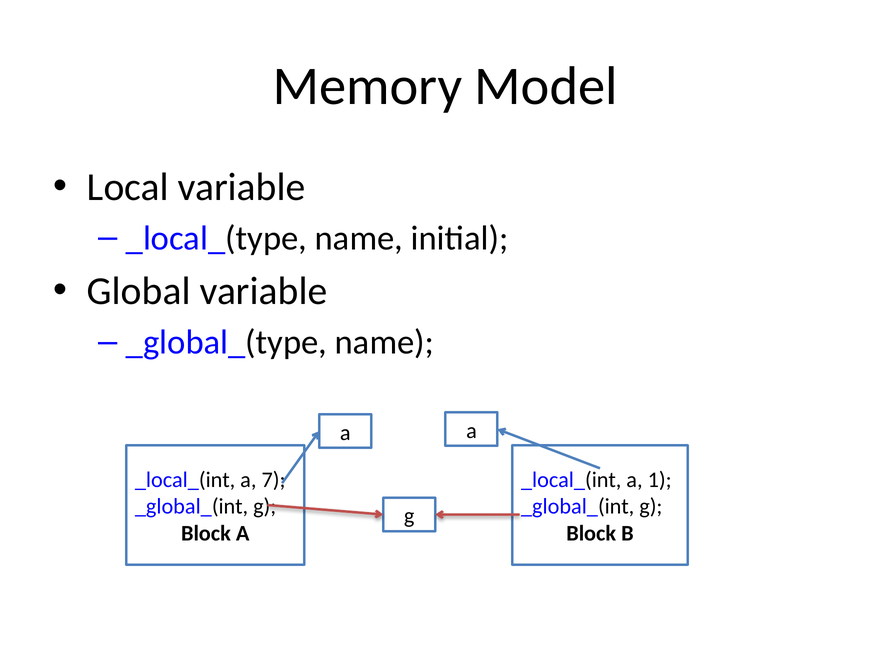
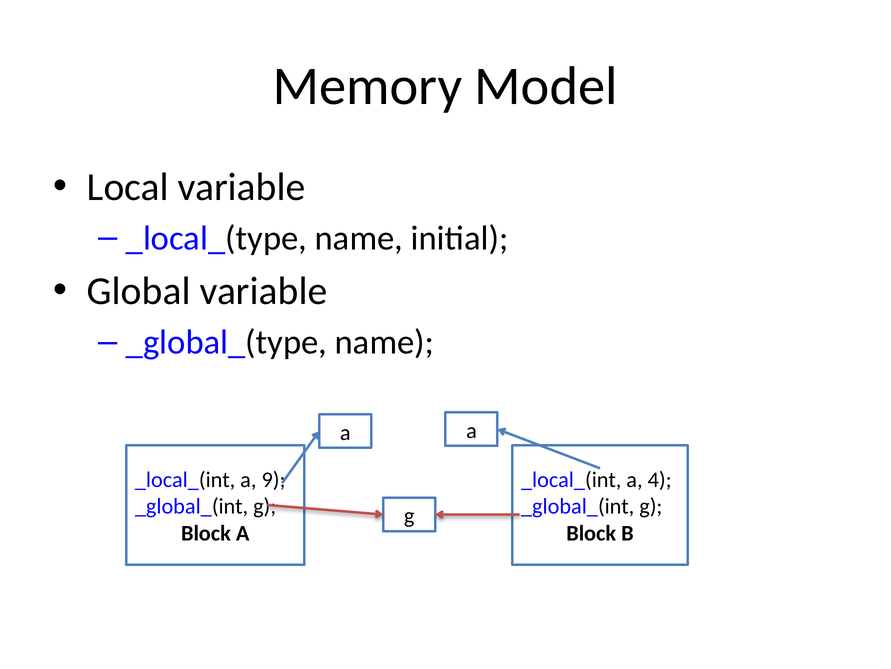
7: 7 -> 9
1: 1 -> 4
